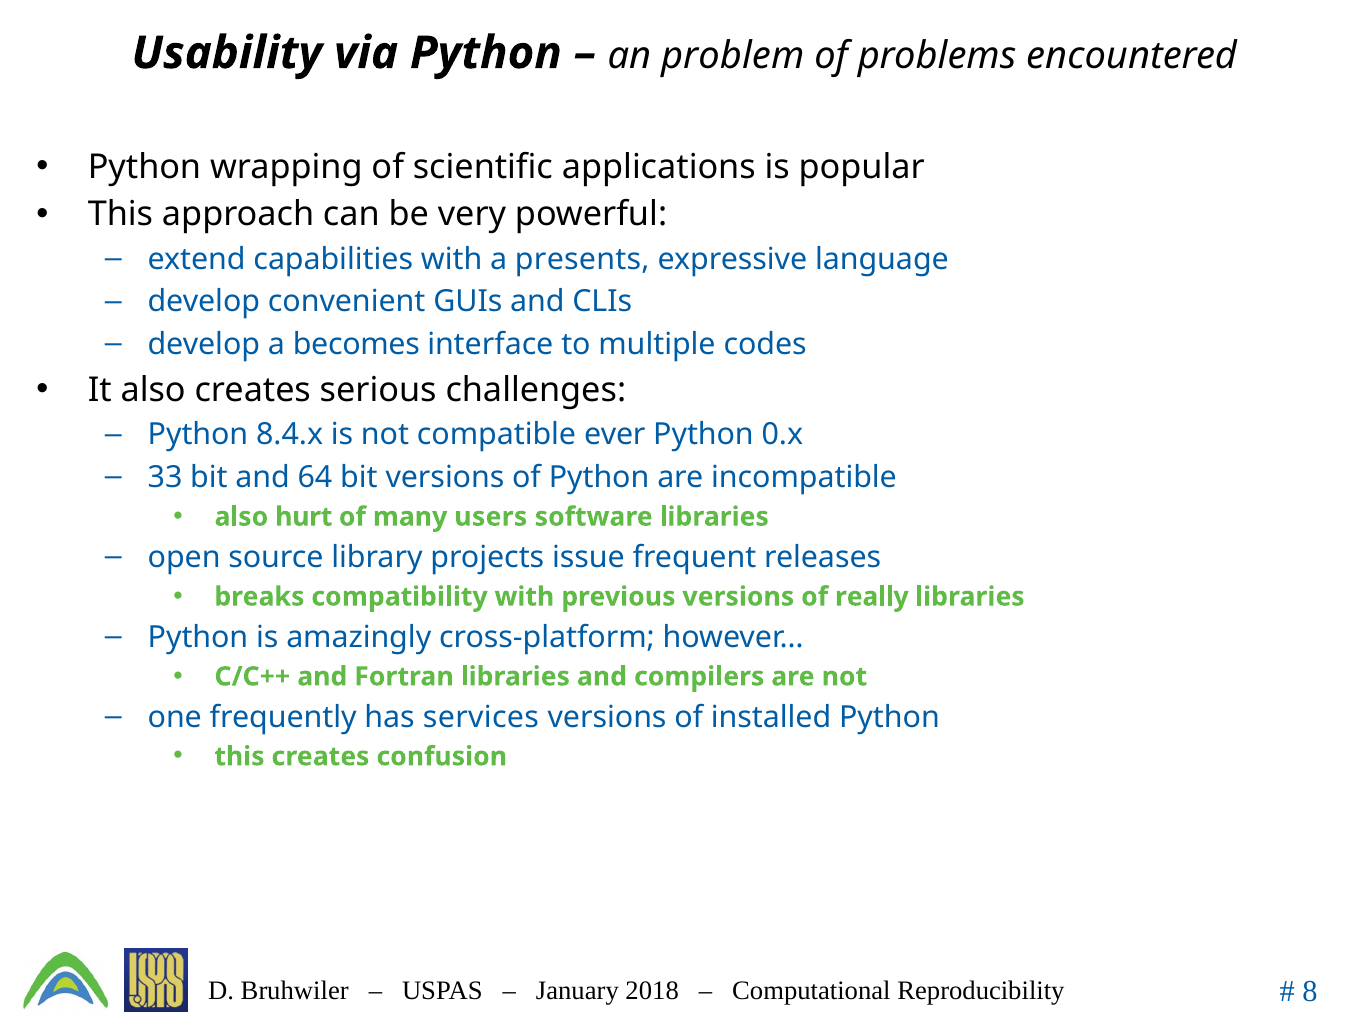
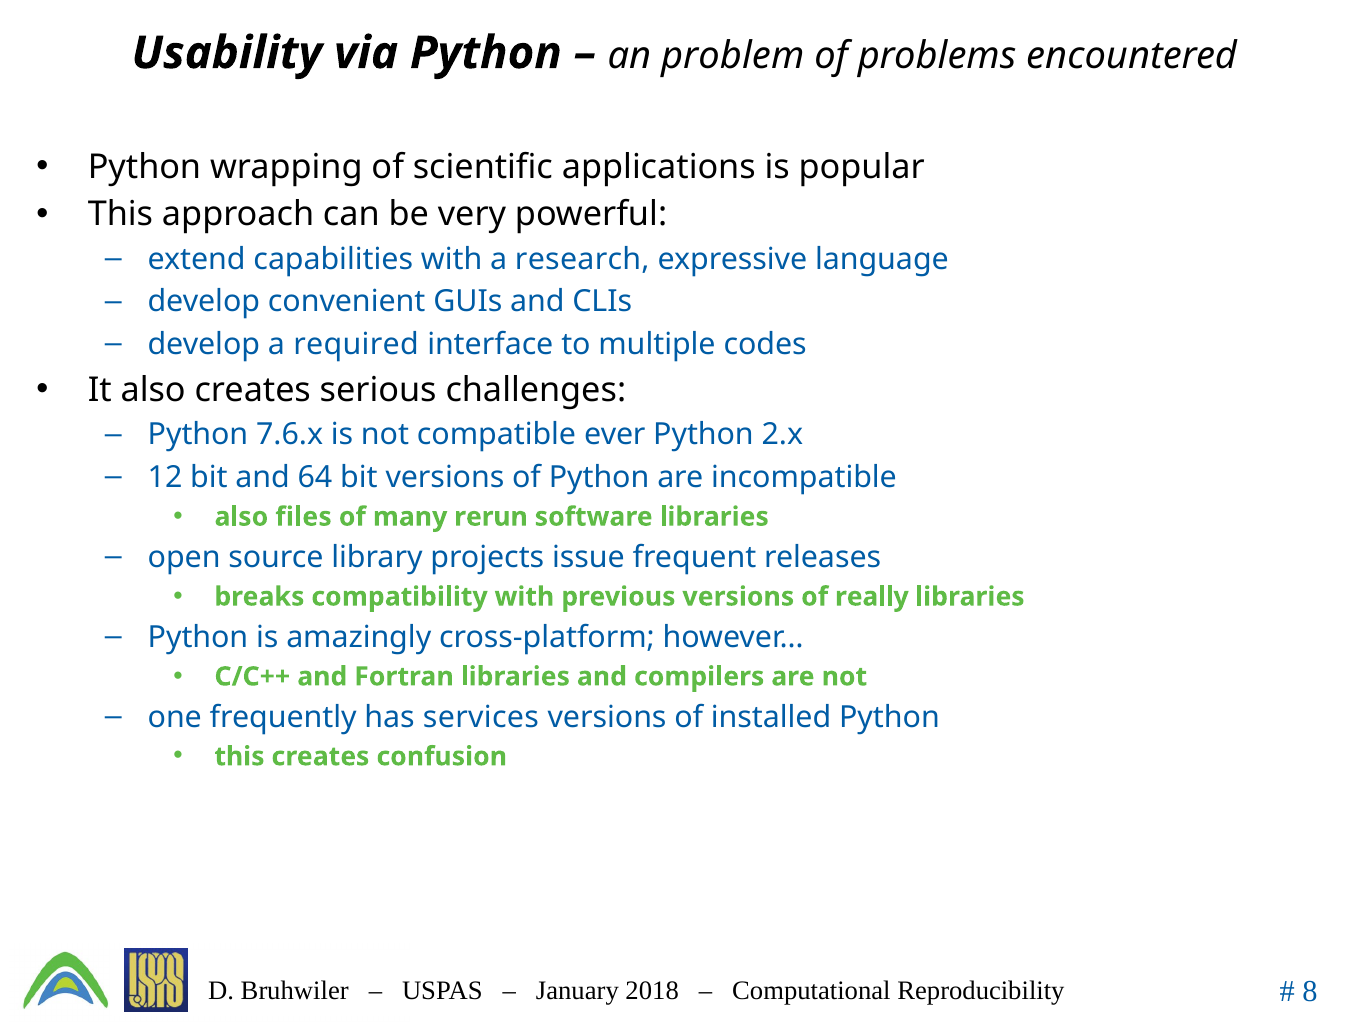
presents: presents -> research
becomes: becomes -> required
8.4.x: 8.4.x -> 7.6.x
0.x: 0.x -> 2.x
33: 33 -> 12
hurt: hurt -> files
users: users -> rerun
